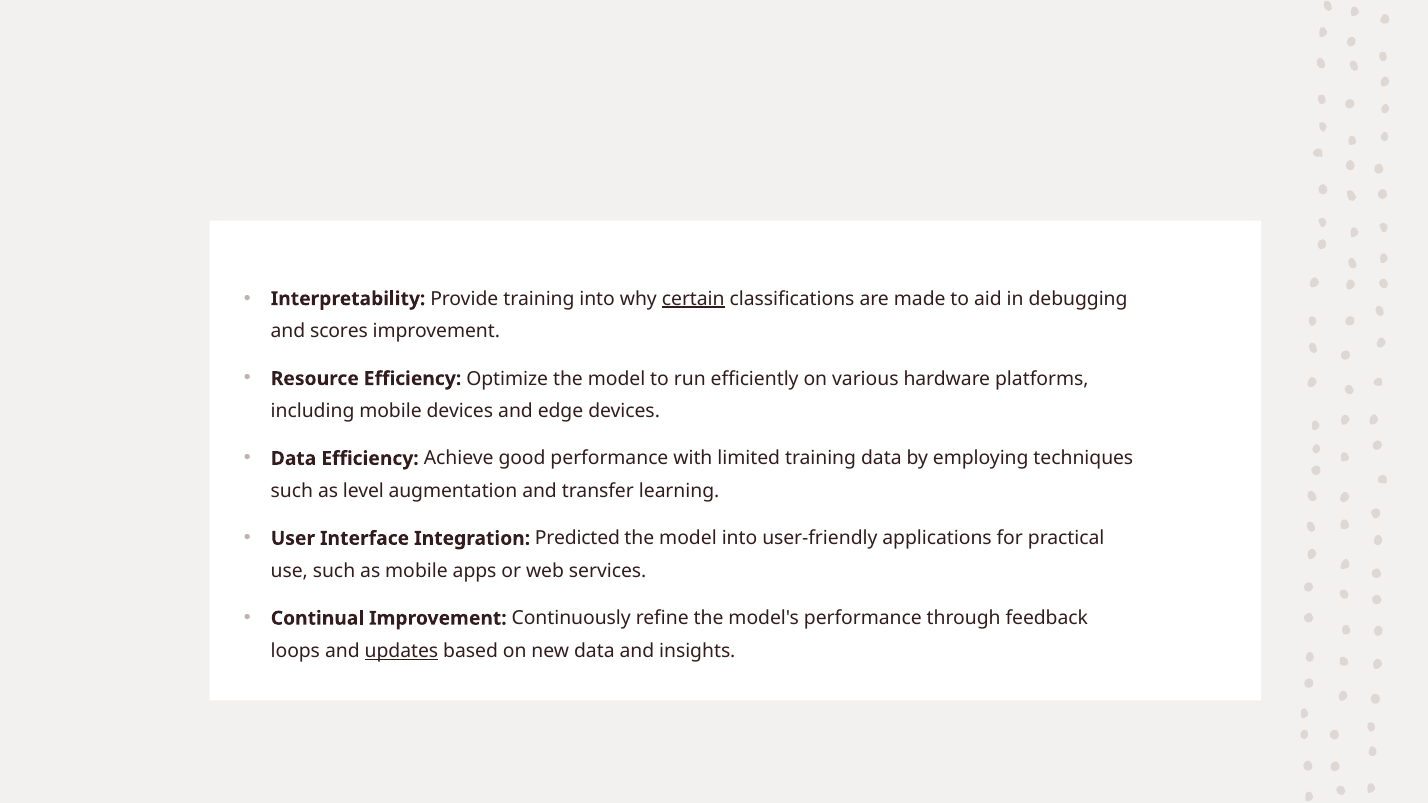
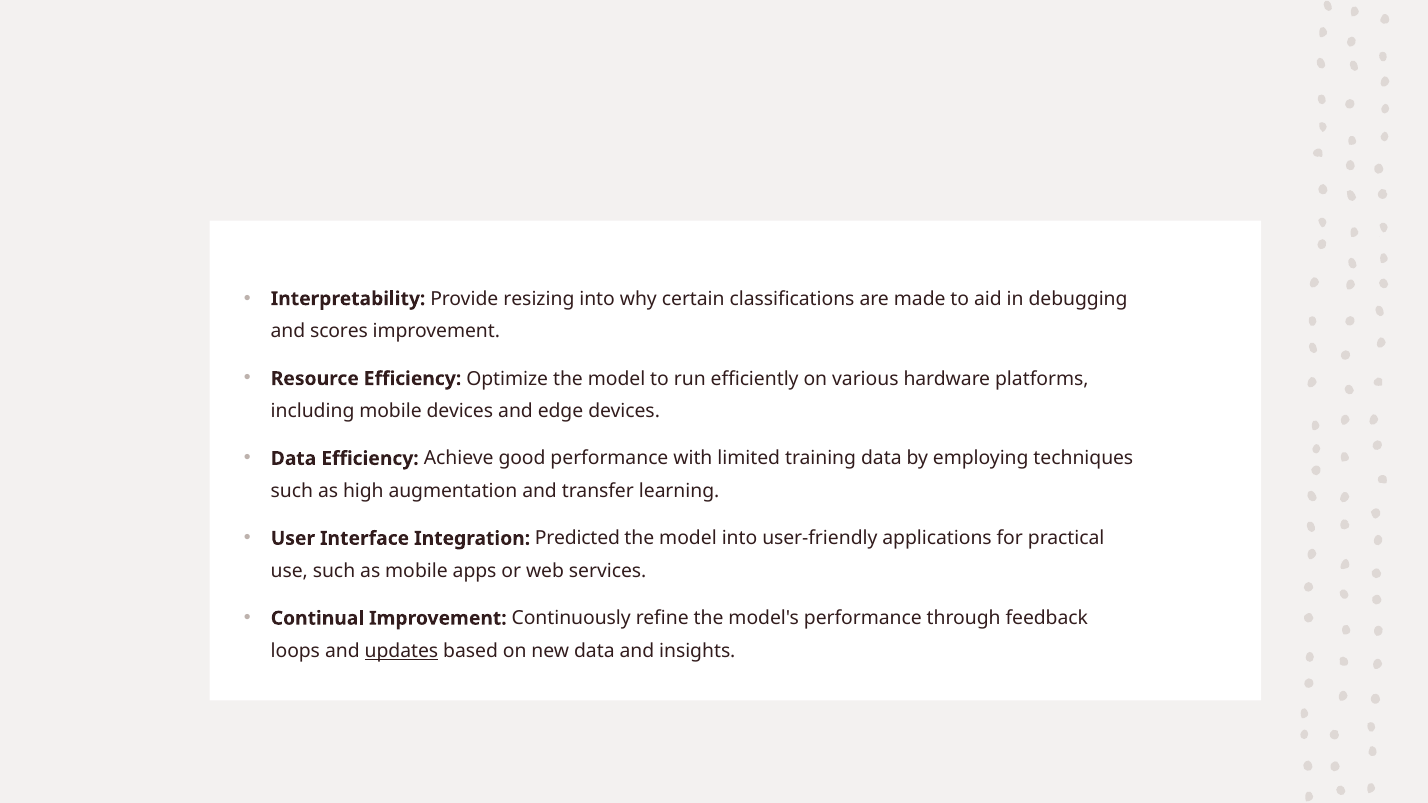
Provide training: training -> resizing
certain underline: present -> none
level: level -> high
